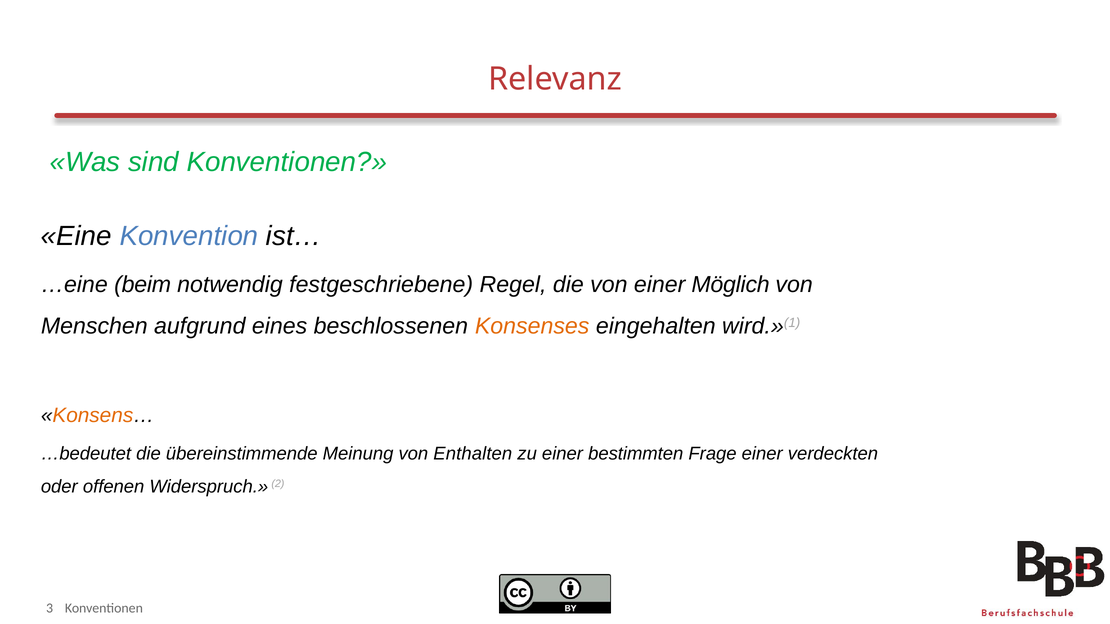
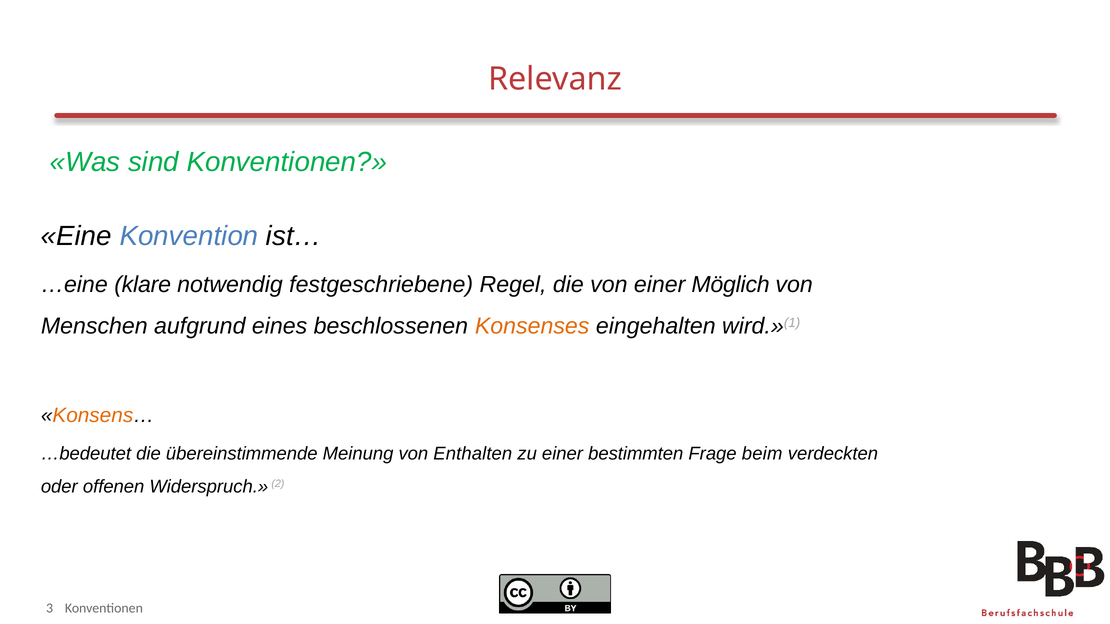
beim: beim -> klare
Frage einer: einer -> beim
